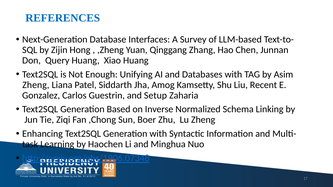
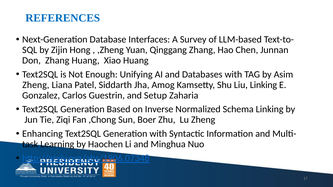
Don Query: Query -> Zhang
Liu Recent: Recent -> Linking
